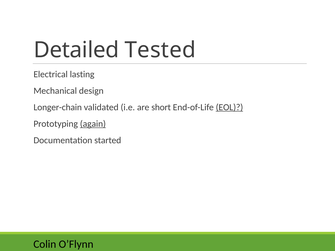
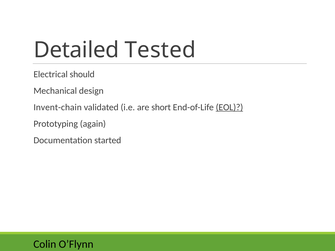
lasting: lasting -> should
Longer-chain: Longer-chain -> Invent-chain
again underline: present -> none
